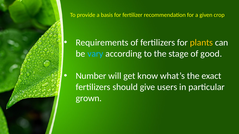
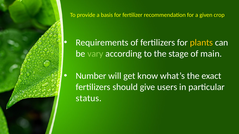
vary colour: light blue -> light green
good: good -> main
grown: grown -> status
